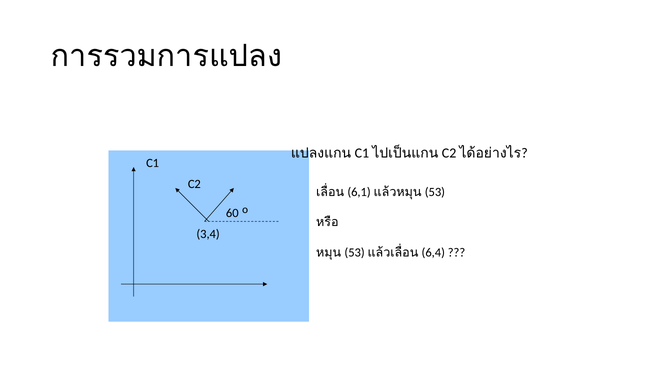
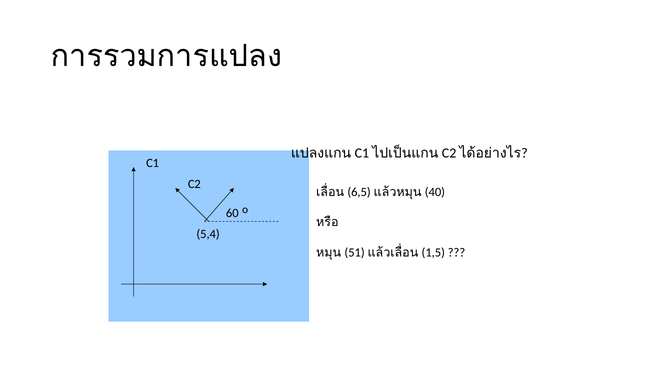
6,1: 6,1 -> 6,5
53 at (435, 192): 53 -> 40
3,4: 3,4 -> 5,4
53 at (355, 252): 53 -> 51
6,4: 6,4 -> 1,5
